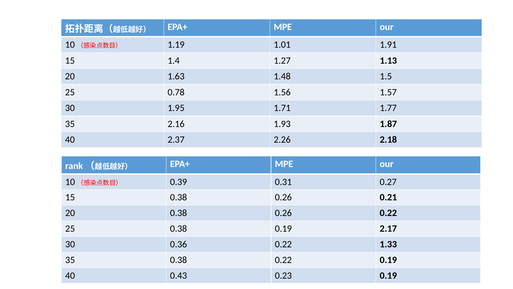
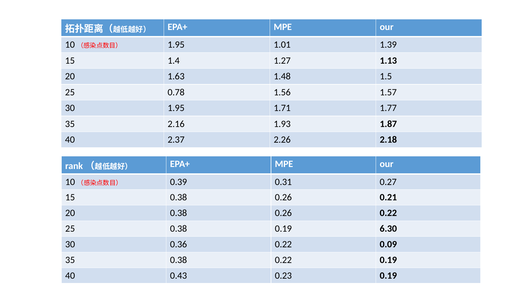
1.19 at (176, 45): 1.19 -> 1.95
1.91: 1.91 -> 1.39
2.17: 2.17 -> 6.30
1.33: 1.33 -> 0.09
